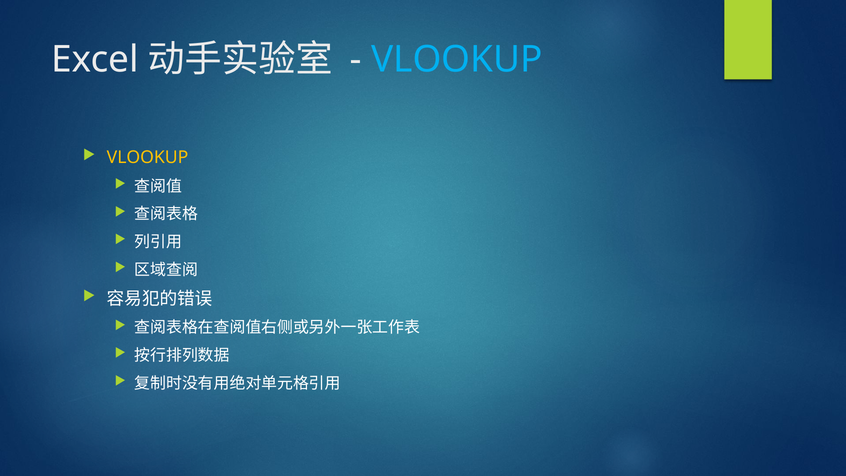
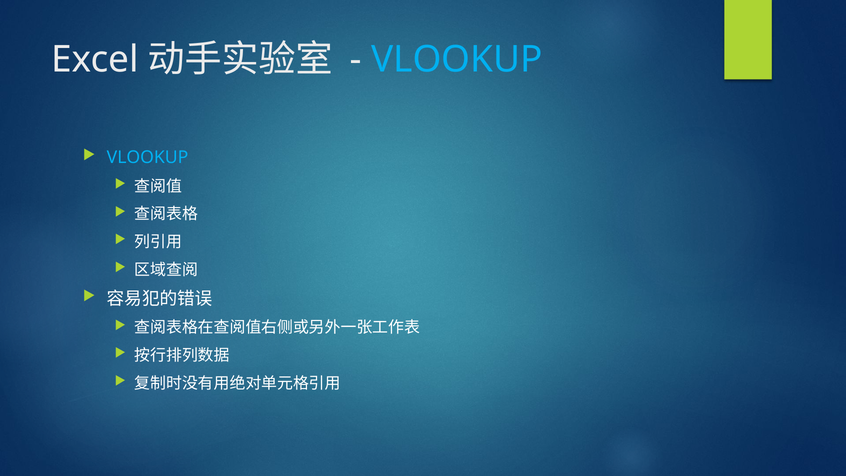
VLOOKUP at (148, 157) colour: yellow -> light blue
